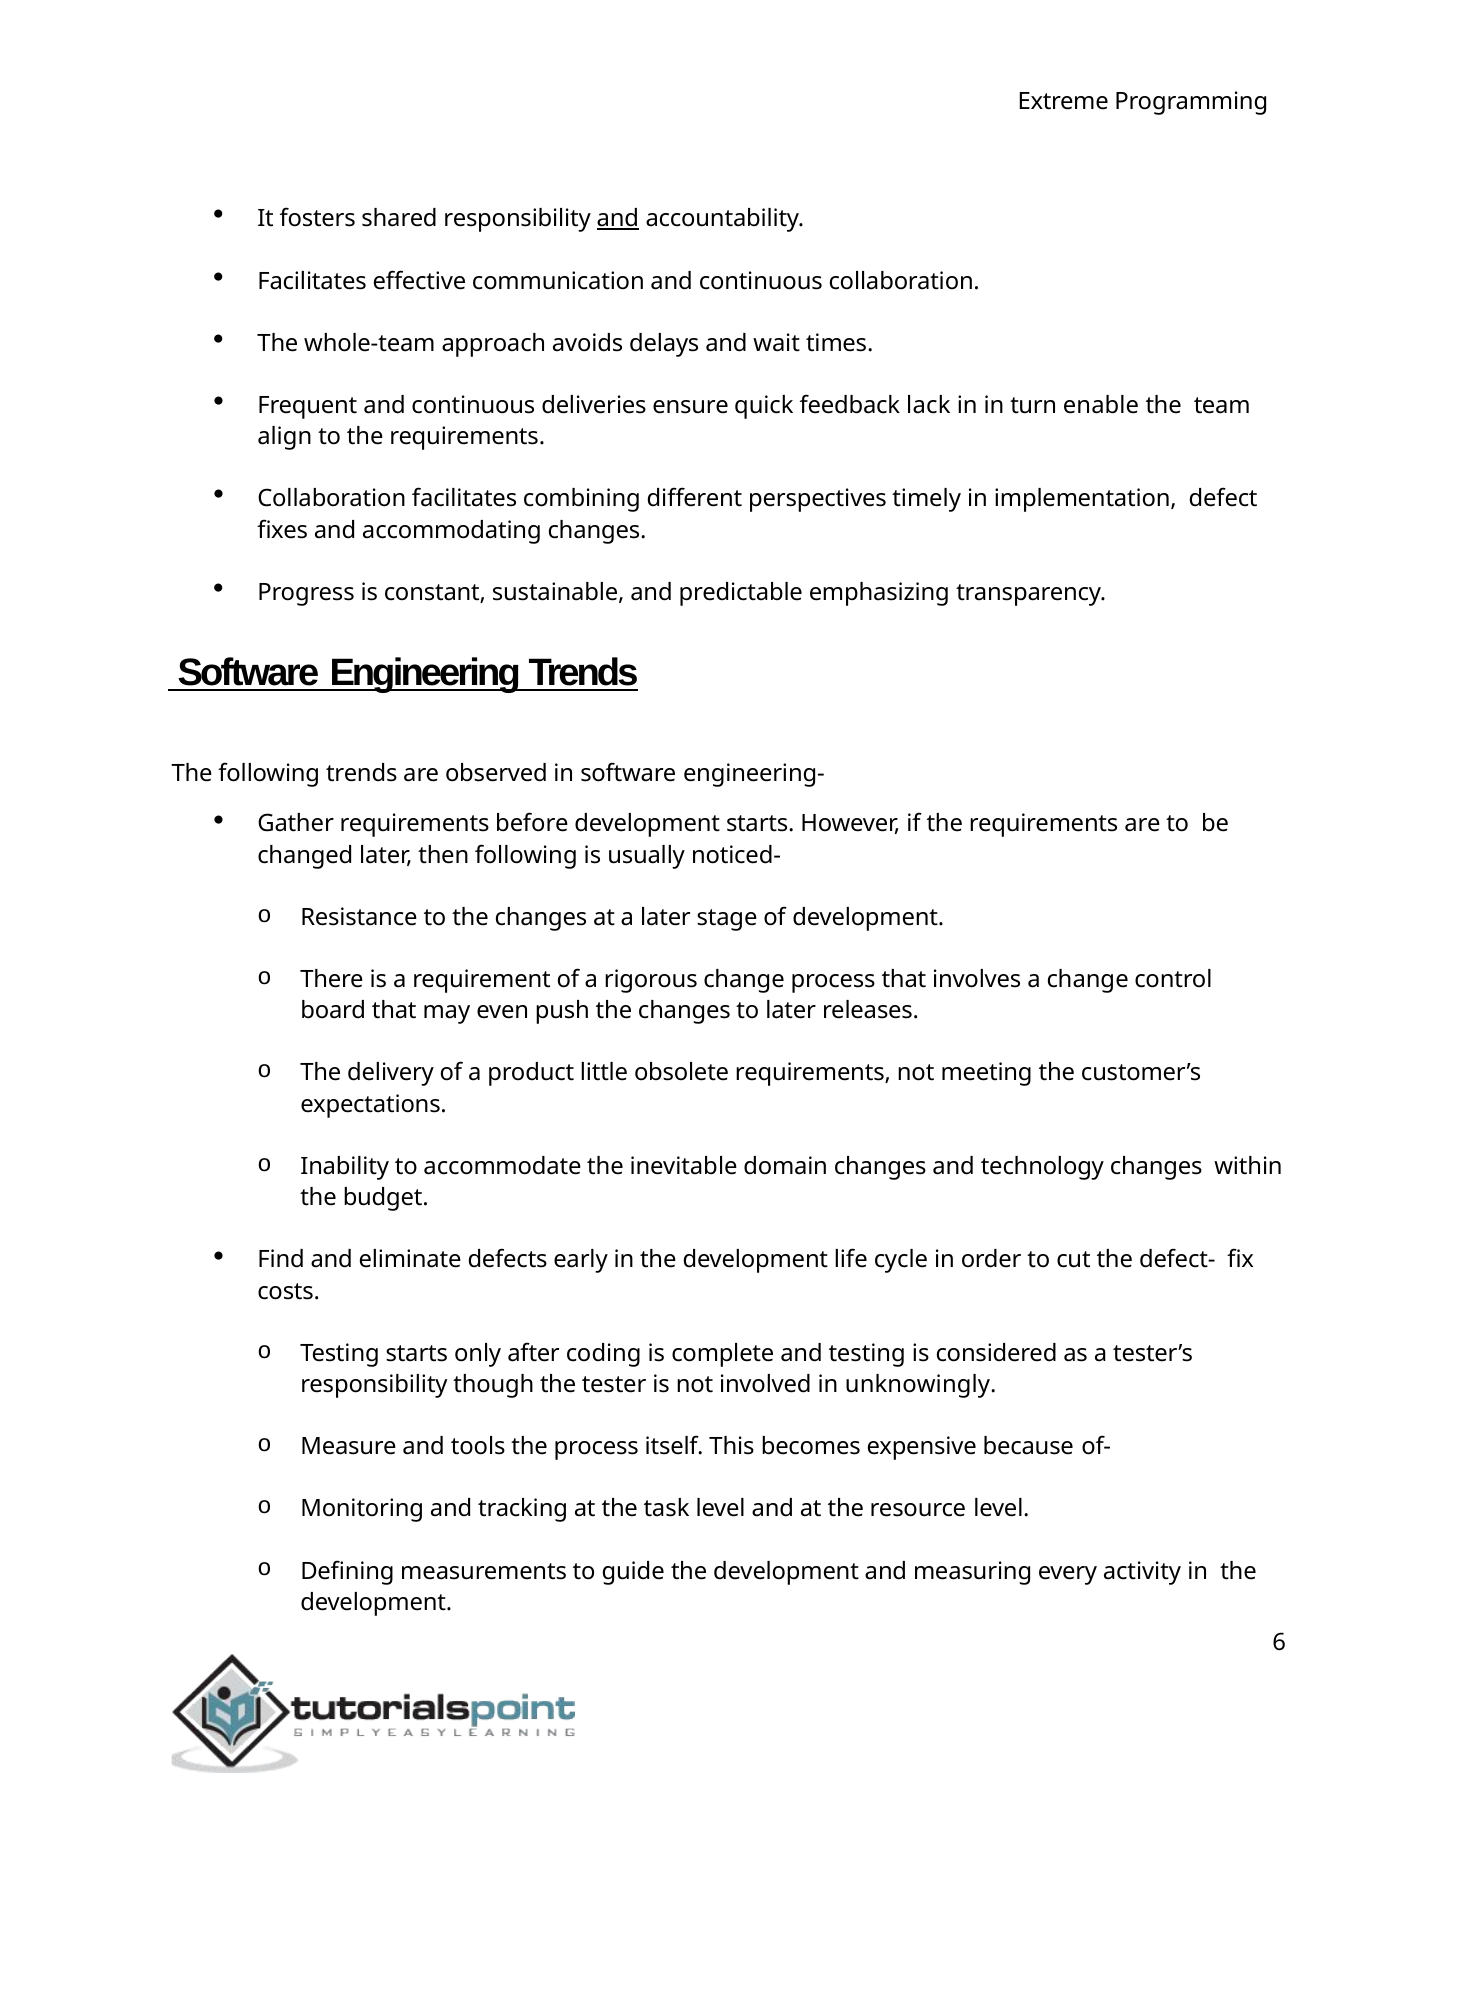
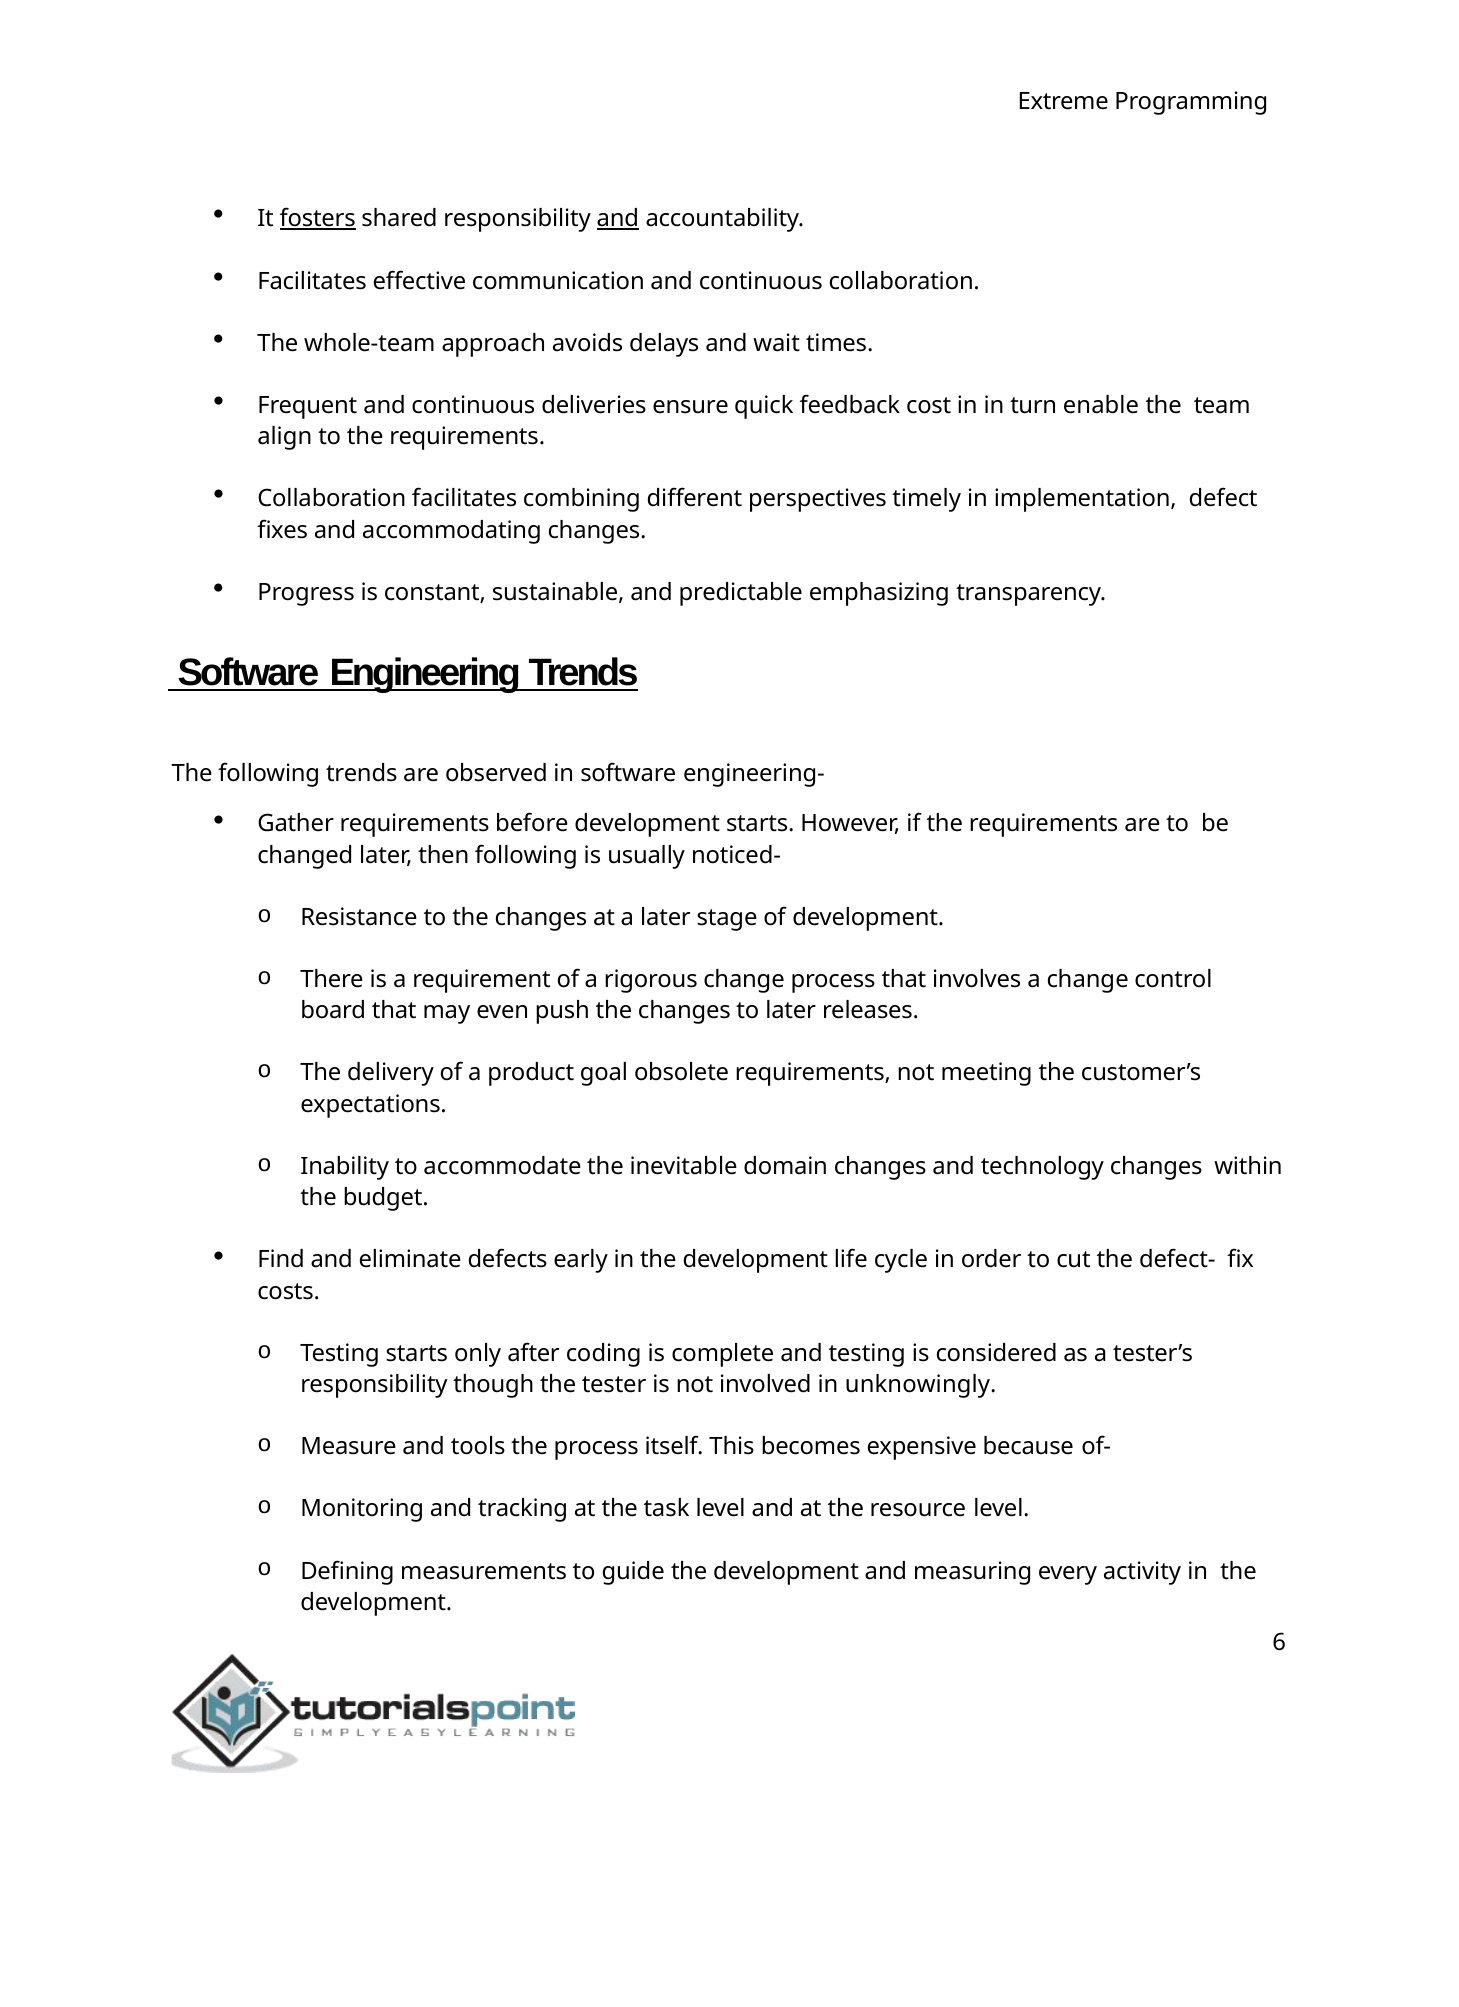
fosters underline: none -> present
lack: lack -> cost
little: little -> goal
